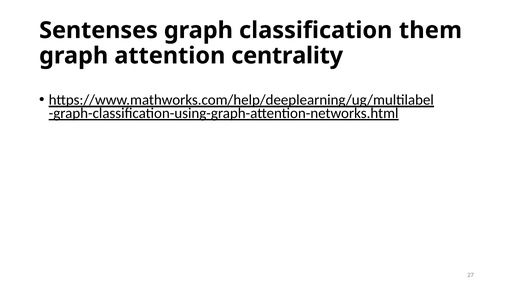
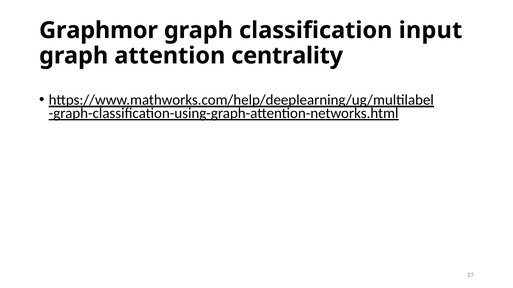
Sentenses: Sentenses -> Graphmor
them: them -> input
